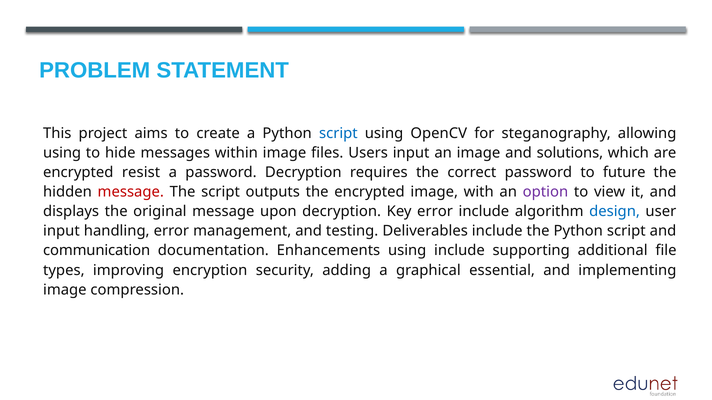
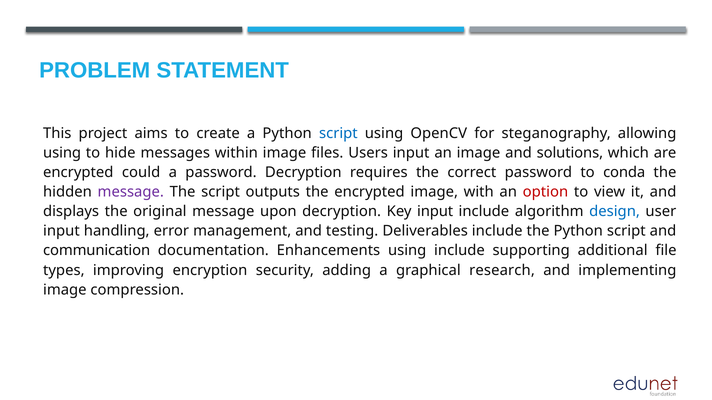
resist: resist -> could
future: future -> conda
message at (131, 192) colour: red -> purple
option colour: purple -> red
Key error: error -> input
essential: essential -> research
